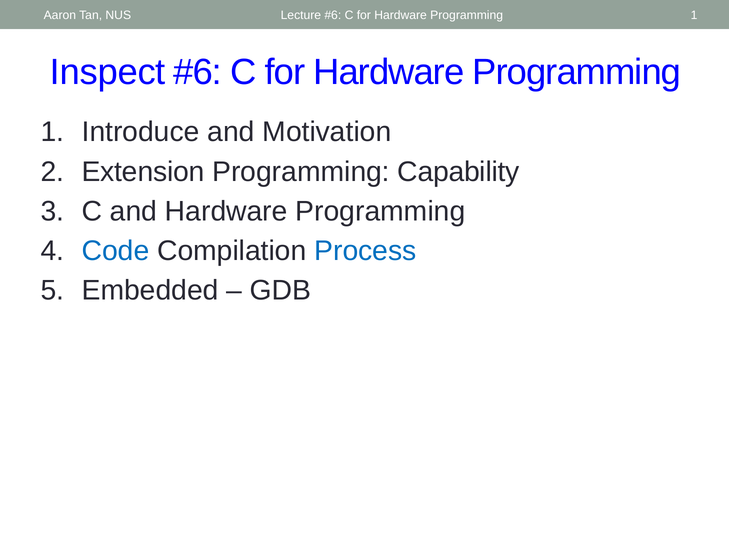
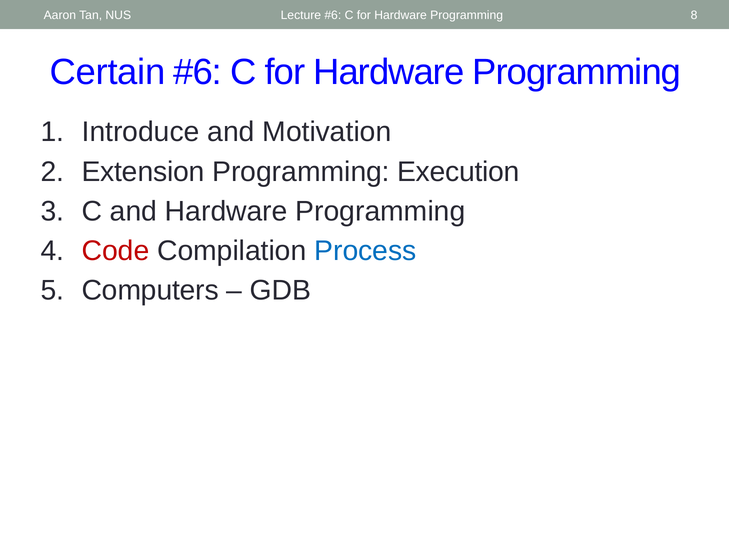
1 at (694, 15): 1 -> 8
Inspect: Inspect -> Certain
Capability: Capability -> Execution
Code colour: blue -> red
Embedded: Embedded -> Computers
